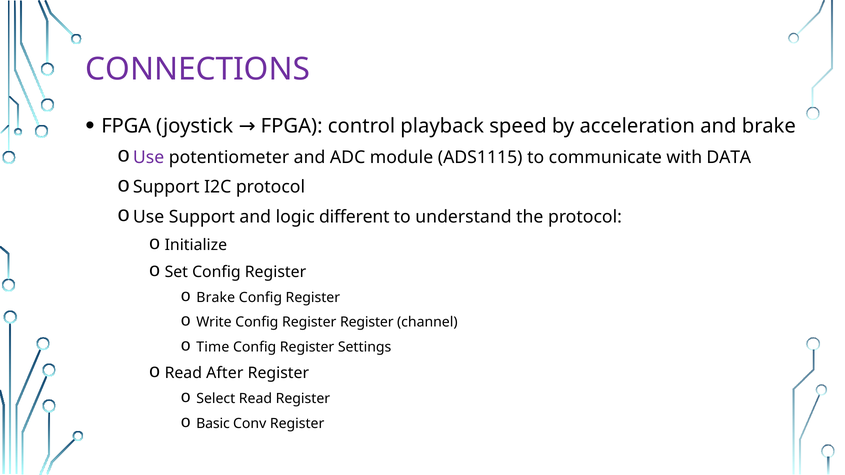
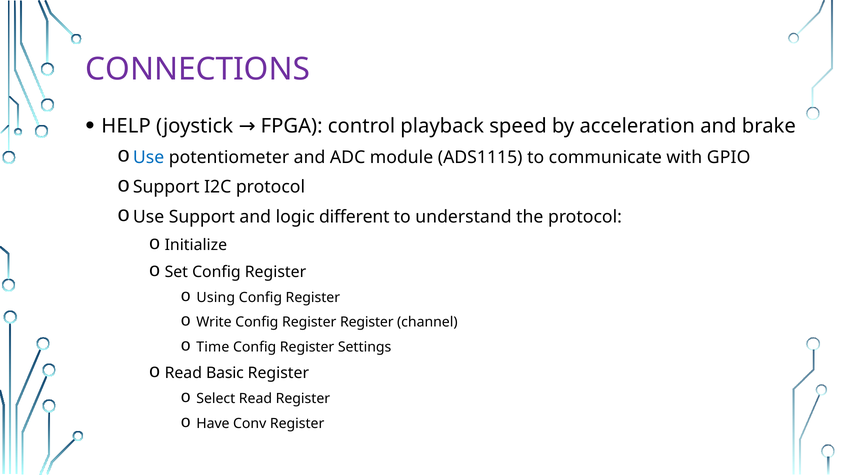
FPGA at (126, 126): FPGA -> HELP
Use at (149, 158) colour: purple -> blue
DATA: DATA -> GPIO
Brake at (216, 298): Brake -> Using
After: After -> Basic
Basic: Basic -> Have
